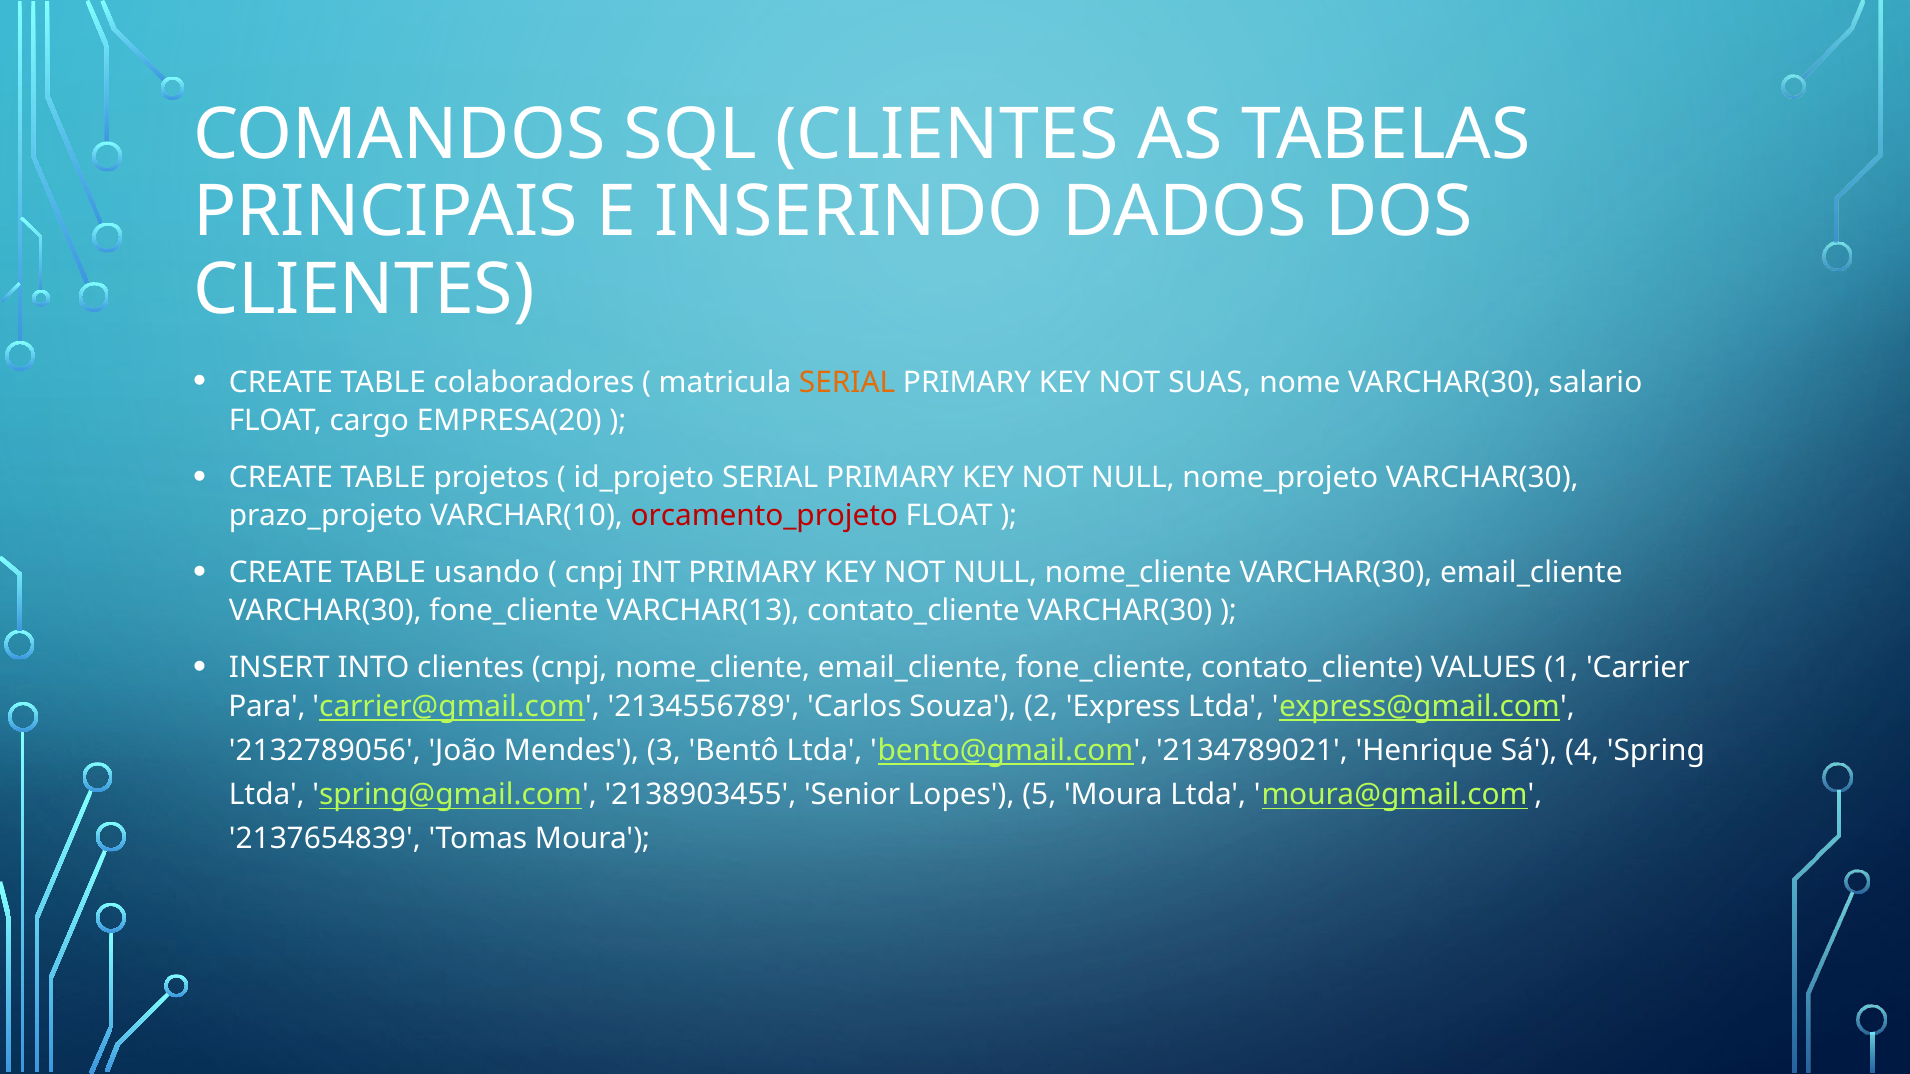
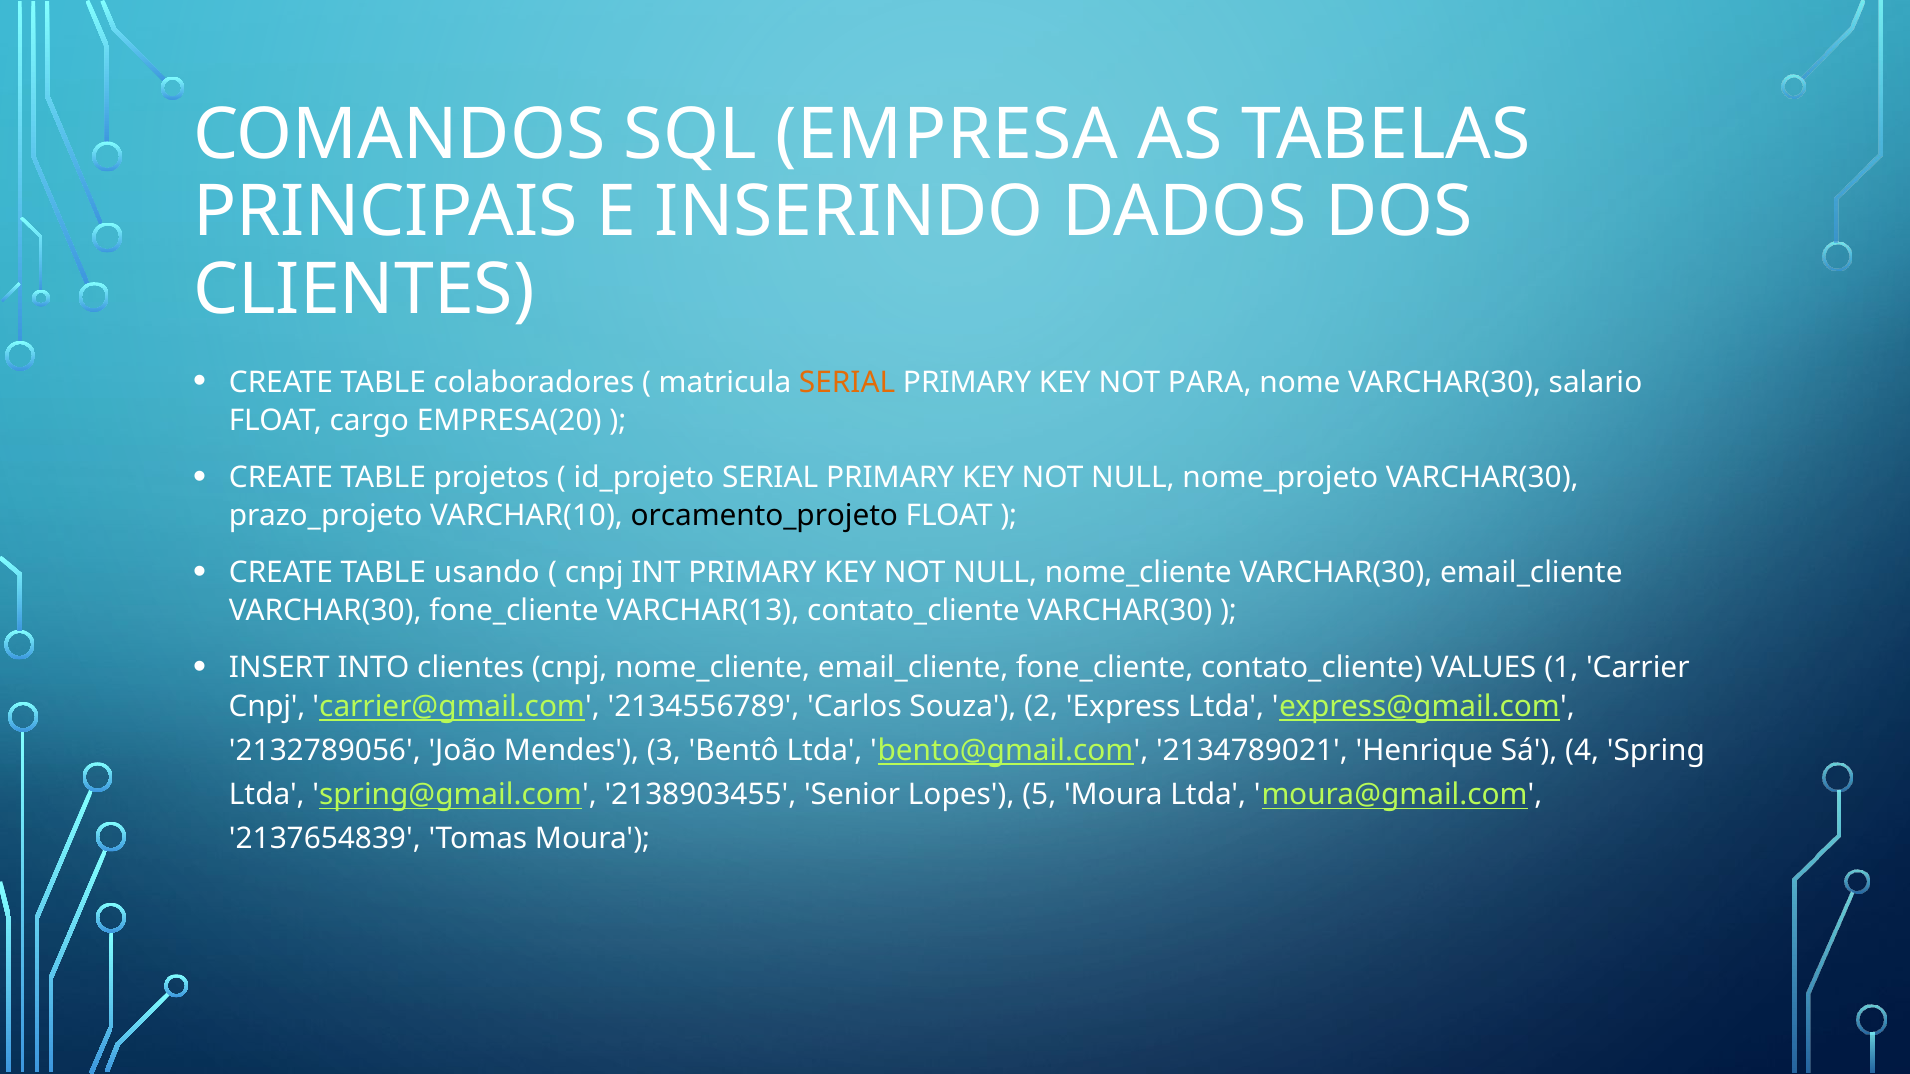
SQL CLIENTES: CLIENTES -> EMPRESA
SUAS: SUAS -> PARA
orcamento_projeto colour: red -> black
Para at (267, 707): Para -> Cnpj
